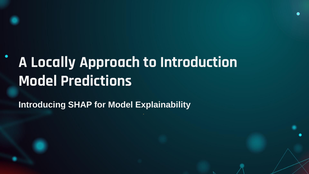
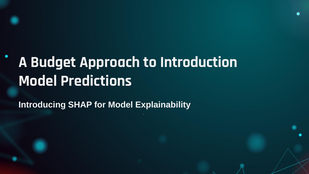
Locally: Locally -> Budget
